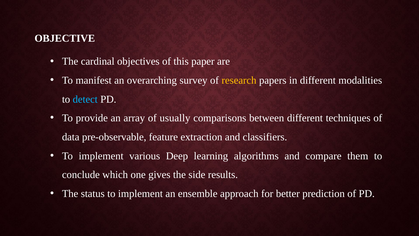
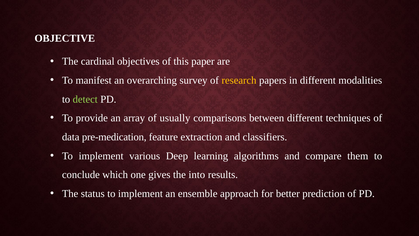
detect colour: light blue -> light green
pre-observable: pre-observable -> pre-medication
side: side -> into
